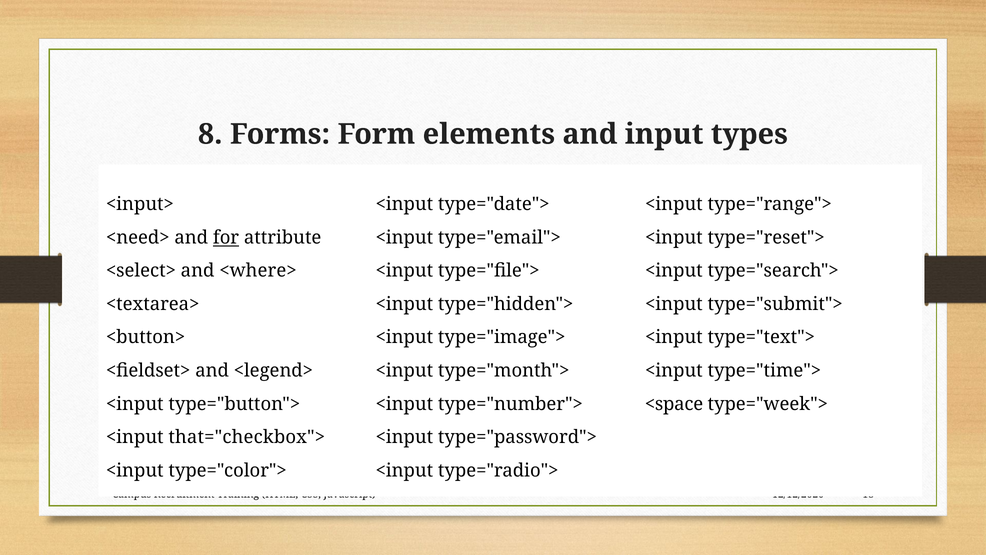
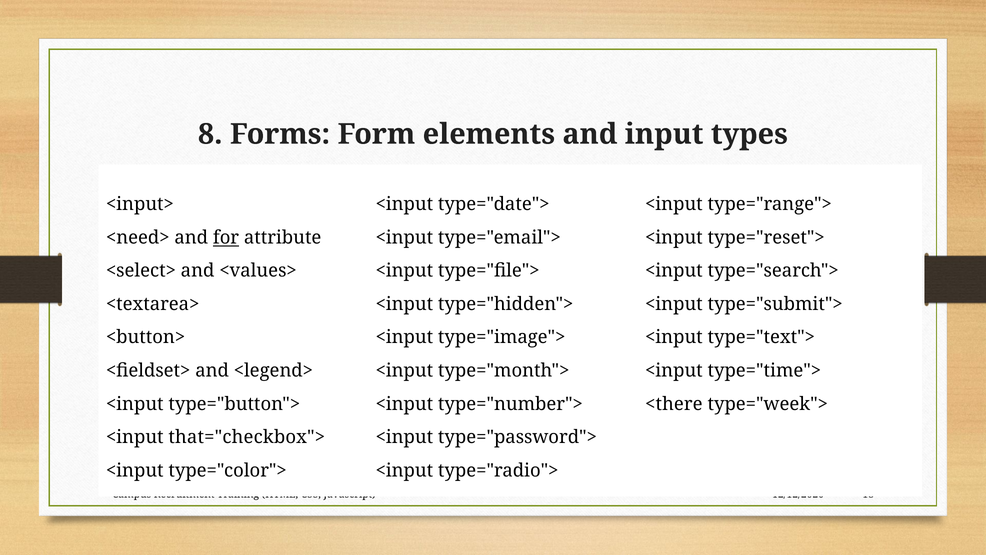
<where>: <where> -> <values>
<space: <space -> <there
